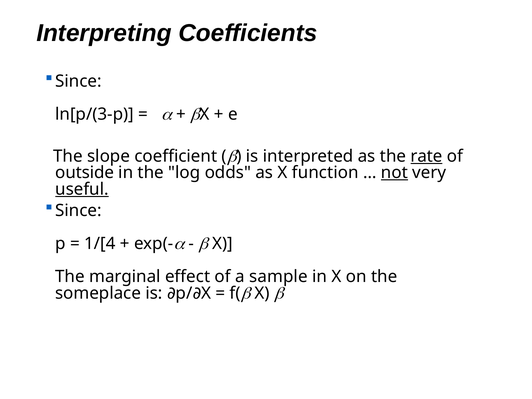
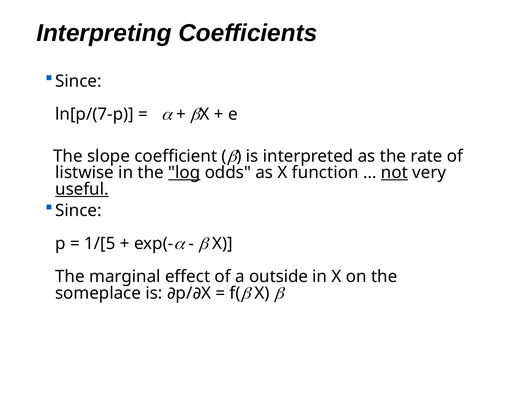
ln[p/(3-p: ln[p/(3-p -> ln[p/(7-p
rate underline: present -> none
outside: outside -> listwise
log underline: none -> present
1/[4: 1/[4 -> 1/[5
sample: sample -> outside
